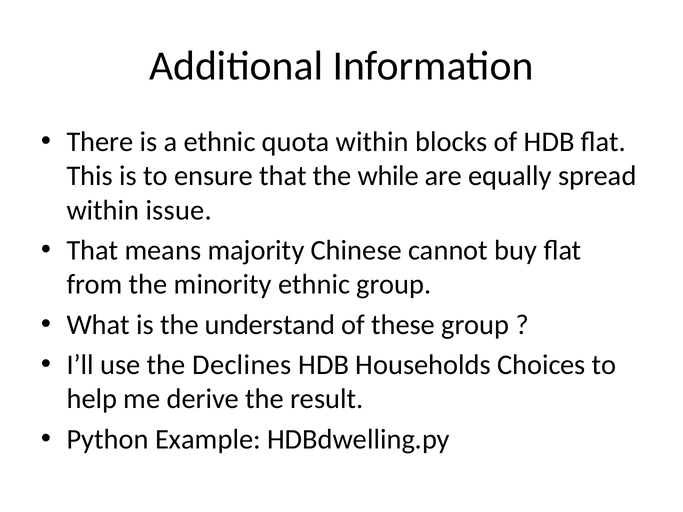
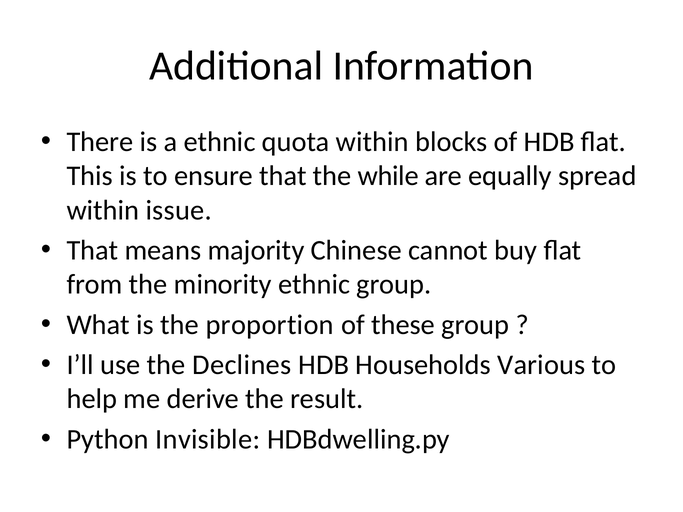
understand: understand -> proportion
Choices: Choices -> Various
Example: Example -> Invisible
